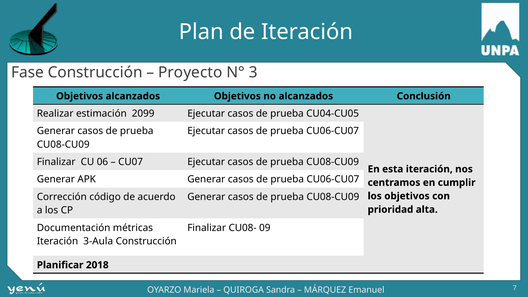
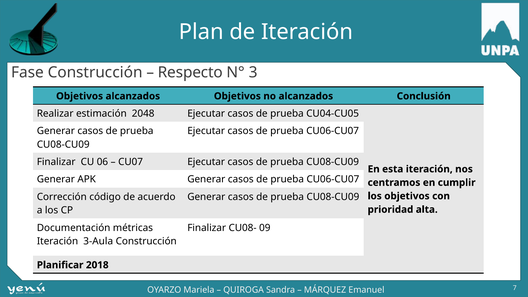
Proyecto: Proyecto -> Respecto
2099: 2099 -> 2048
